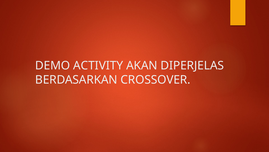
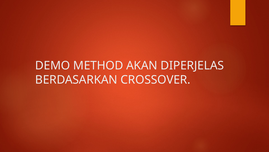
ACTIVITY: ACTIVITY -> METHOD
